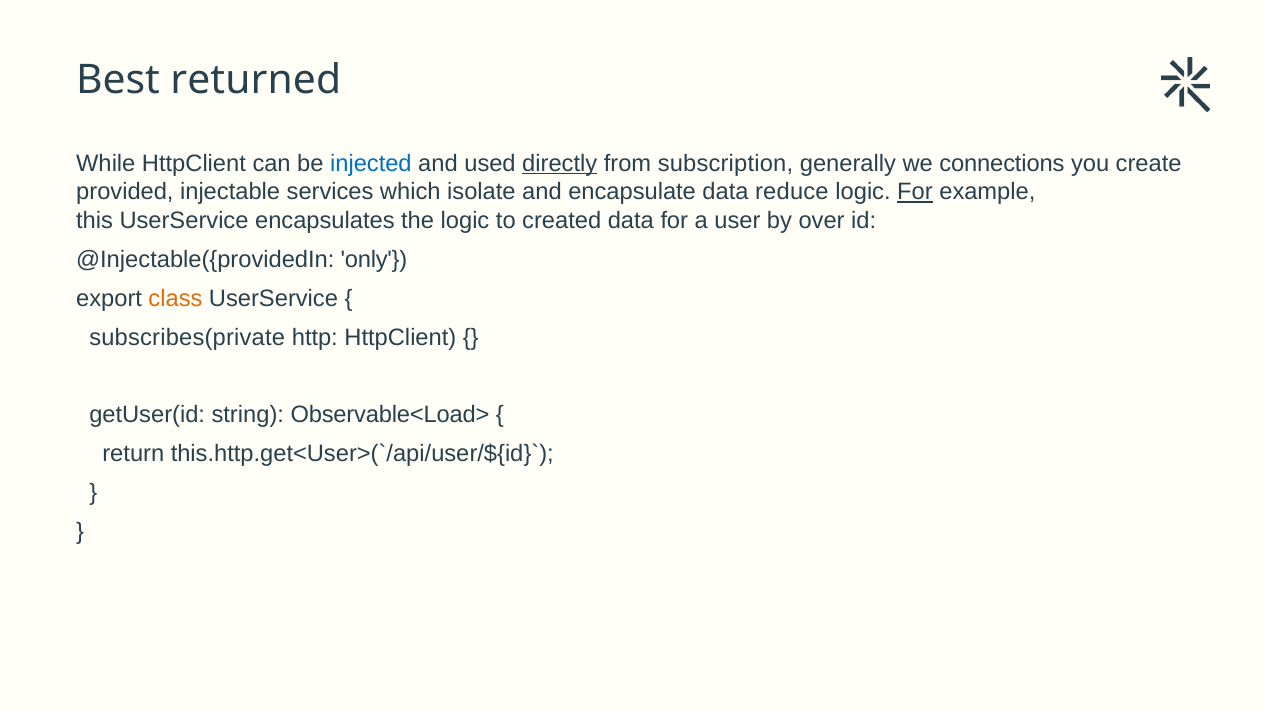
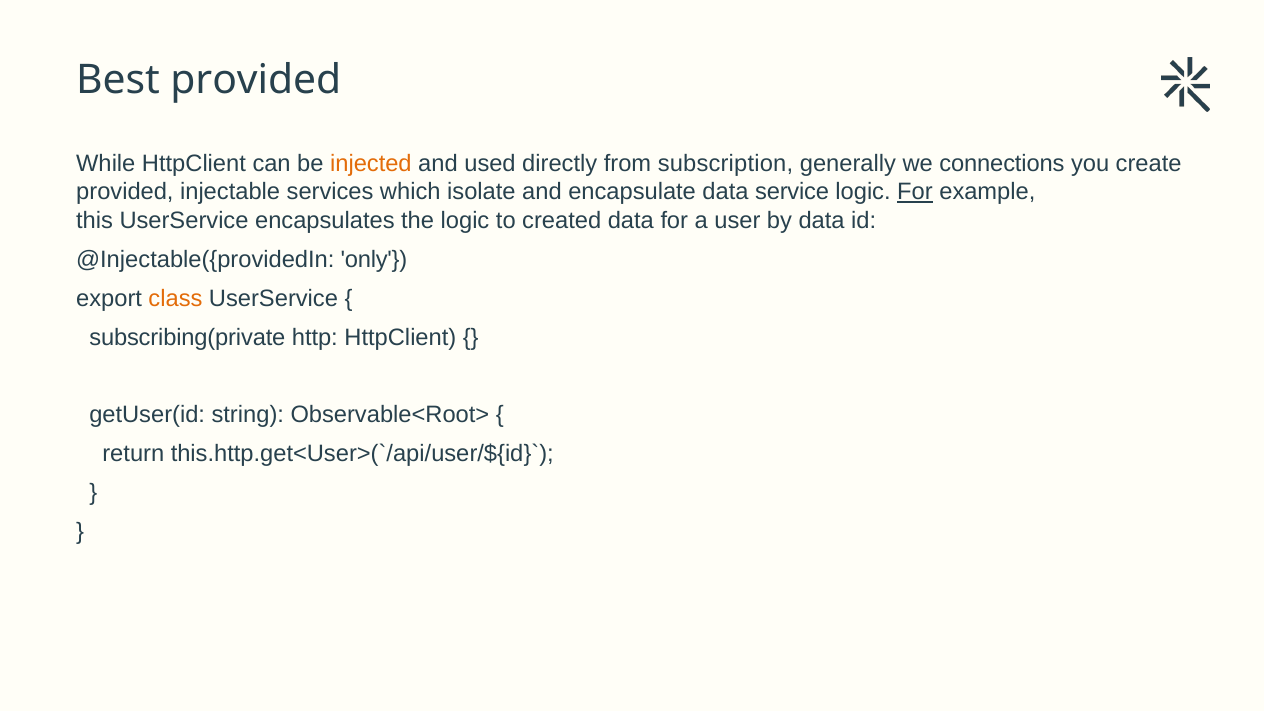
Best returned: returned -> provided
injected colour: blue -> orange
directly underline: present -> none
reduce: reduce -> service
by over: over -> data
subscribes(private: subscribes(private -> subscribing(private
Observable<Load>: Observable<Load> -> Observable<Root>
